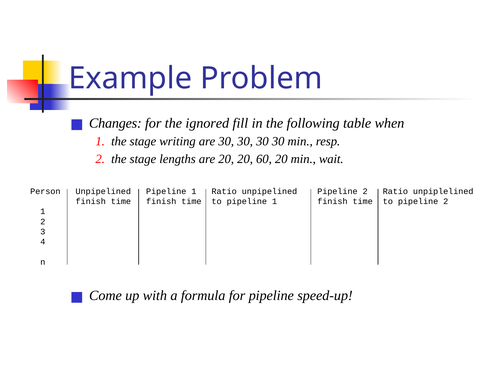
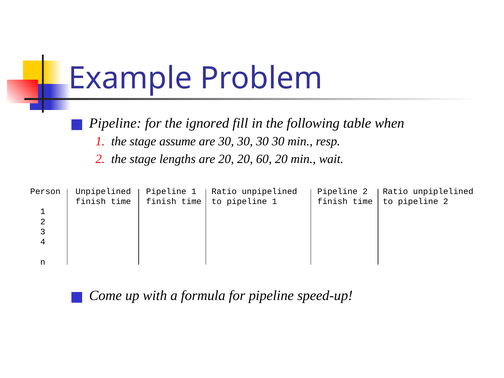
Changes at (115, 123): Changes -> Pipeline
writing: writing -> assume
